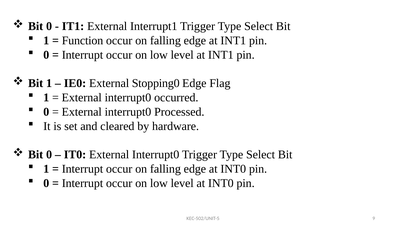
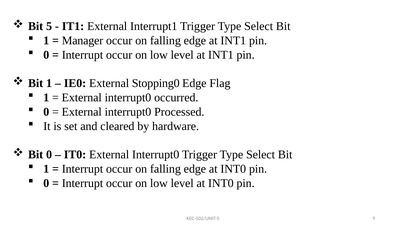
0 at (49, 26): 0 -> 5
Function: Function -> Manager
